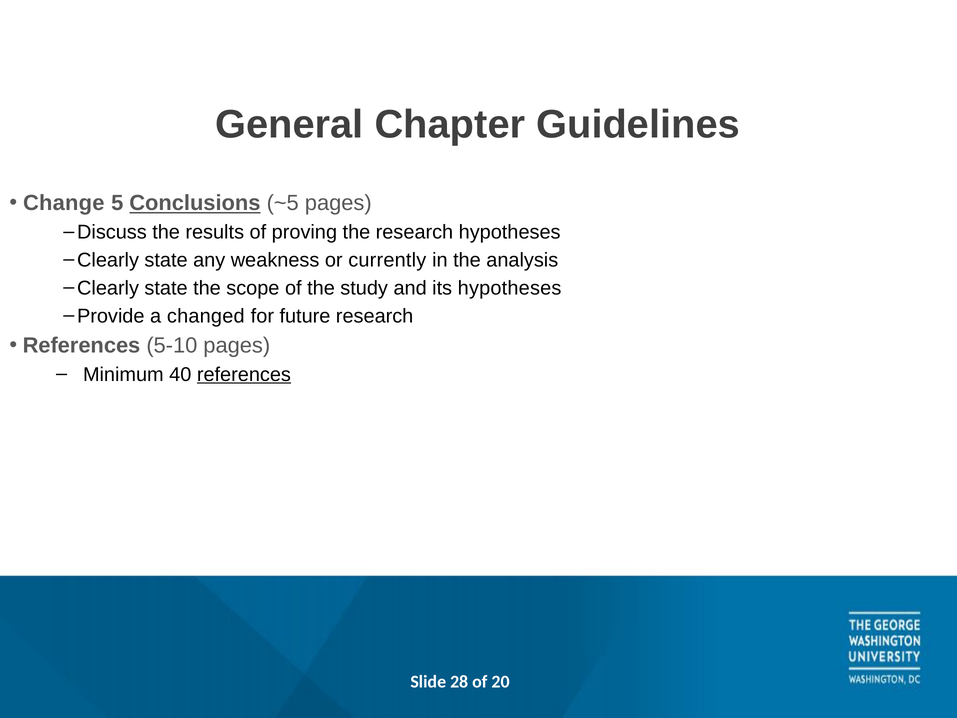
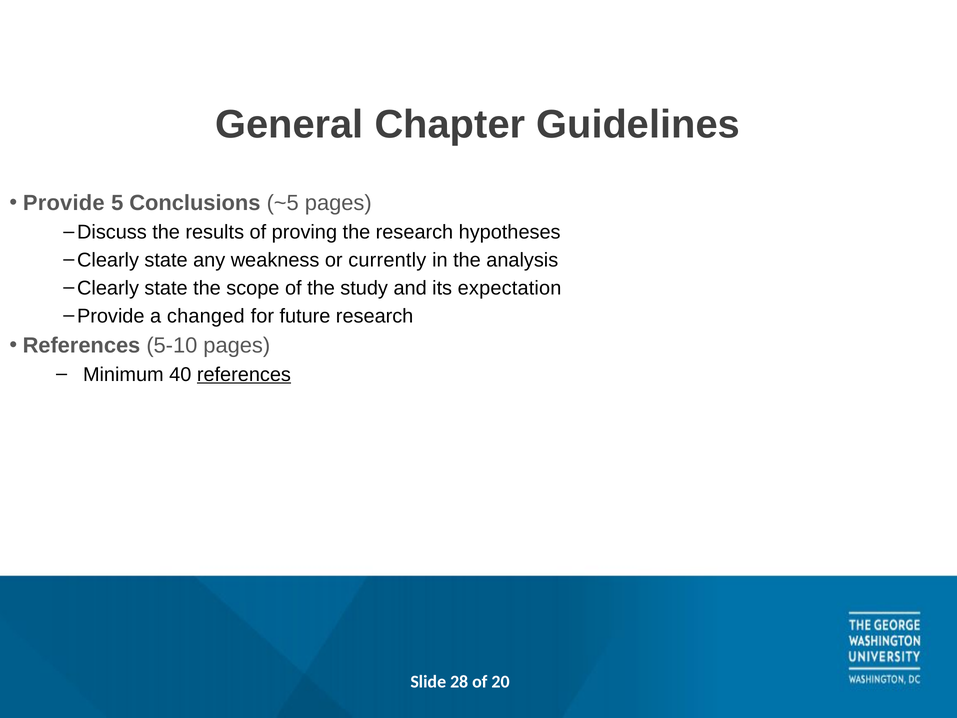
Change at (64, 203): Change -> Provide
Conclusions underline: present -> none
its hypotheses: hypotheses -> expectation
